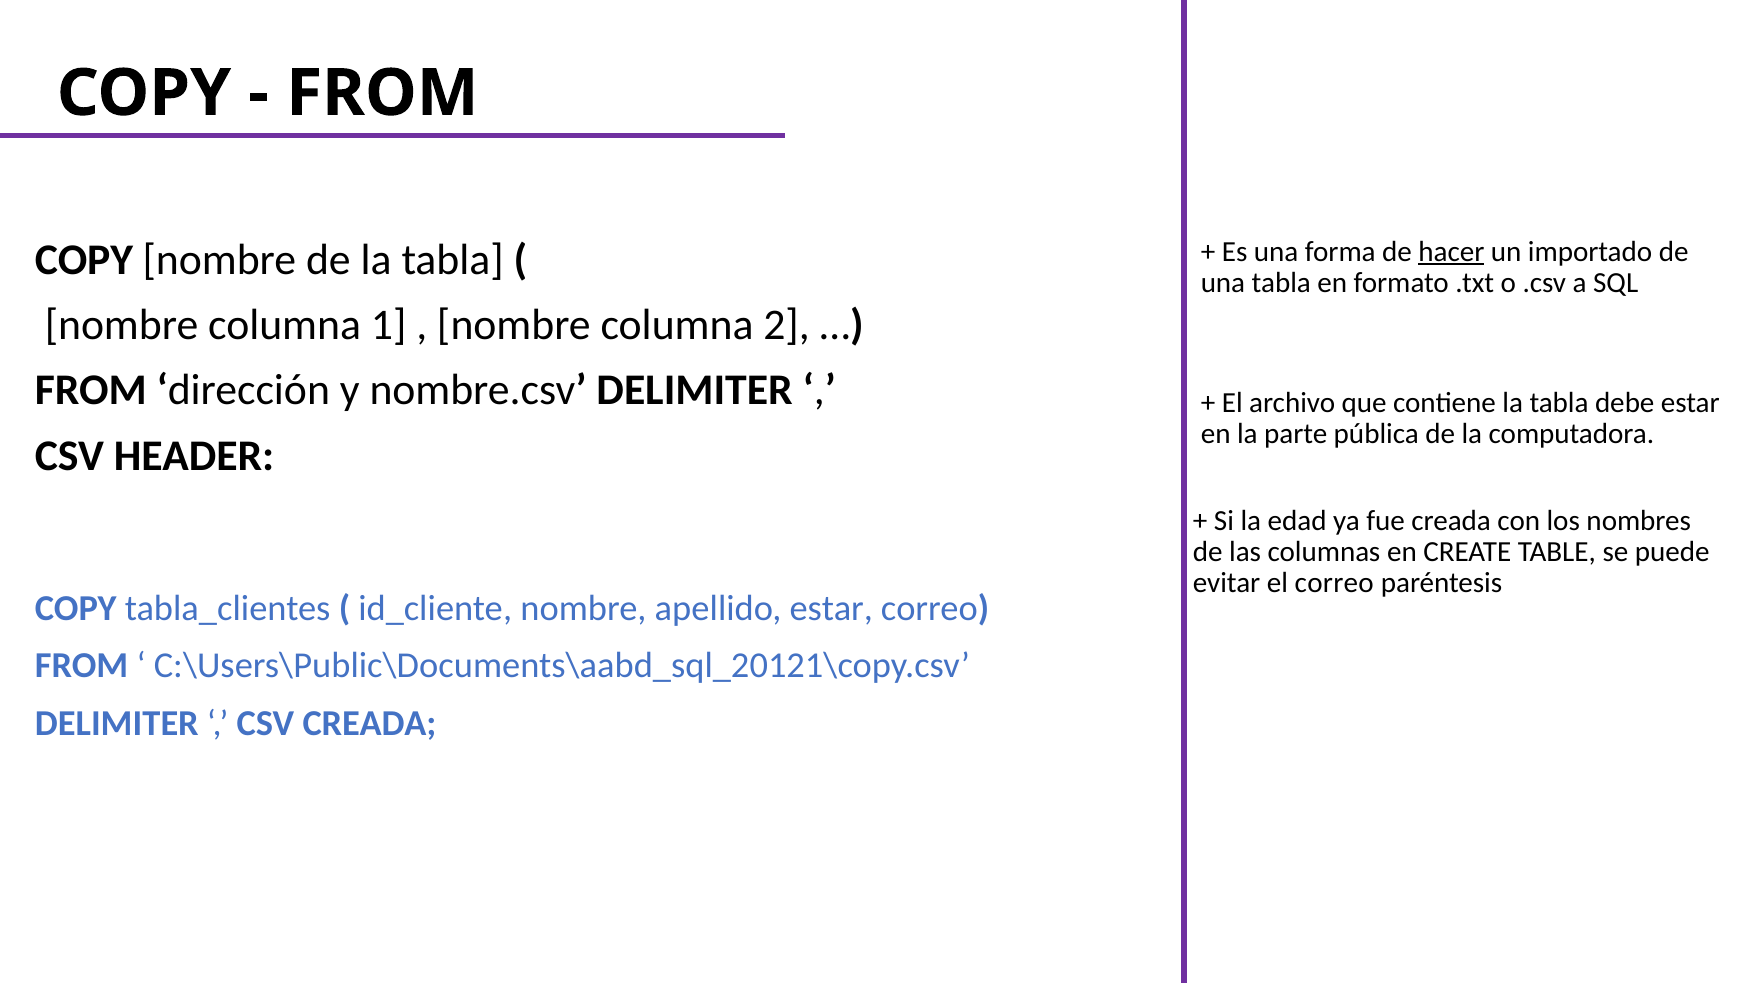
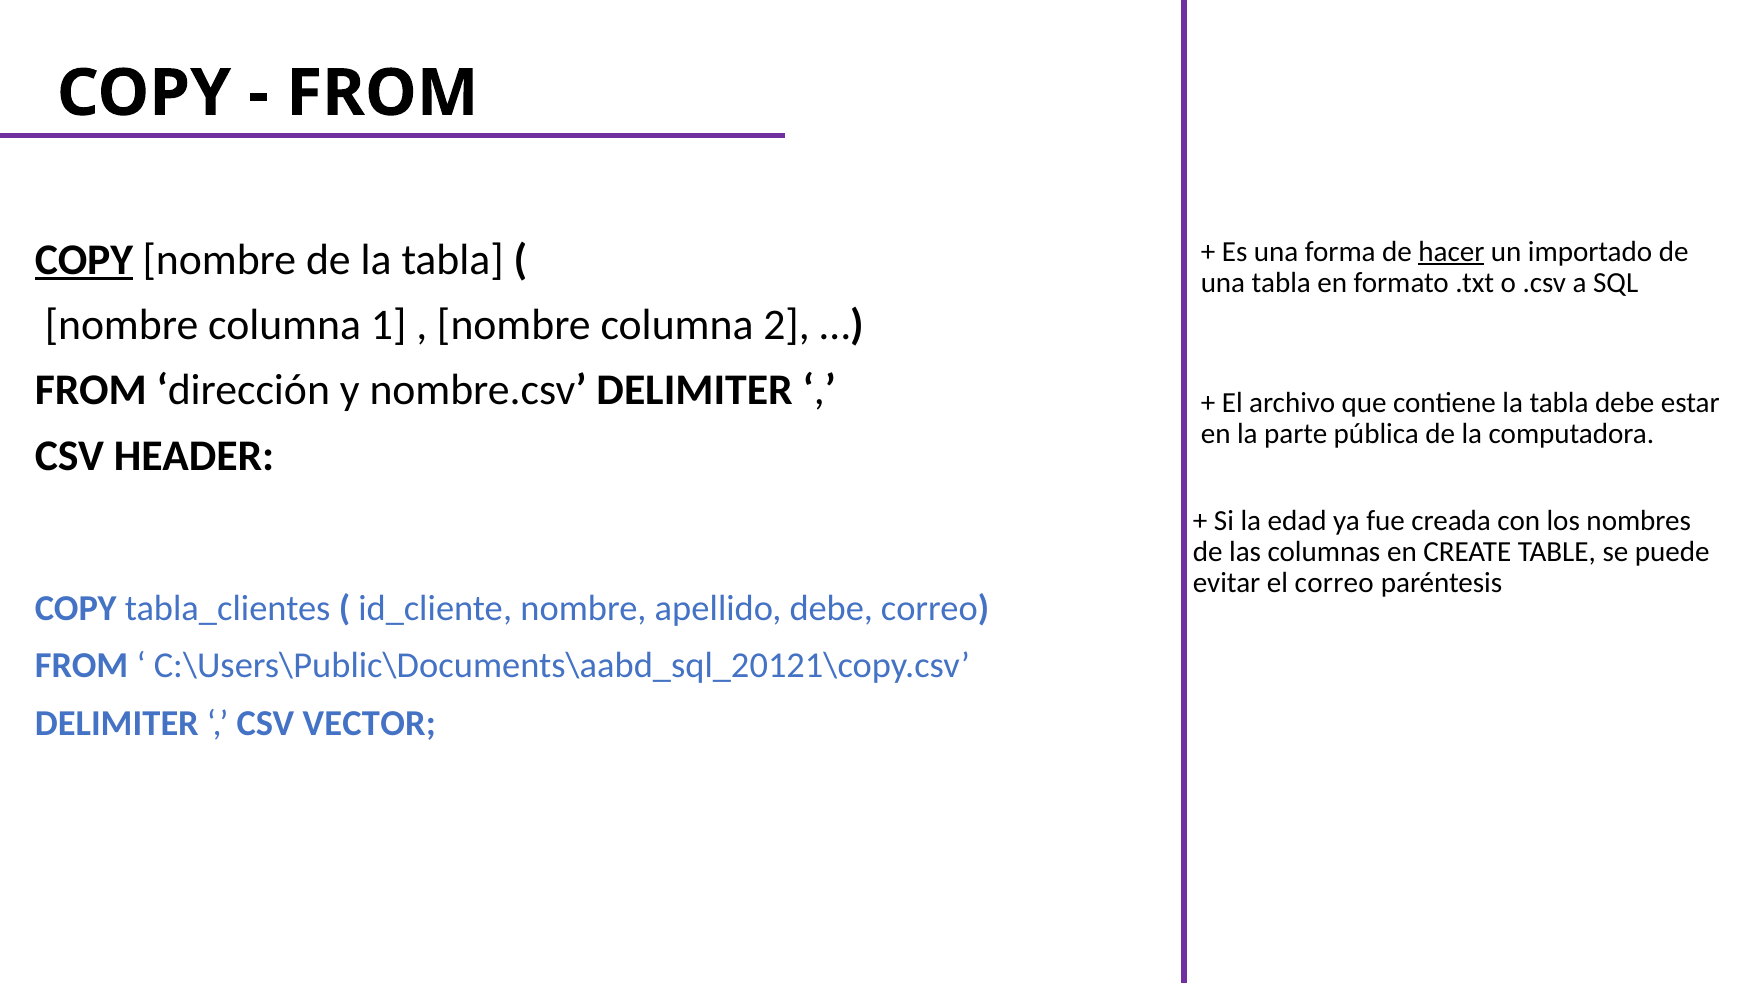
COPY at (84, 260) underline: none -> present
apellido estar: estar -> debe
CSV CREADA: CREADA -> VECTOR
